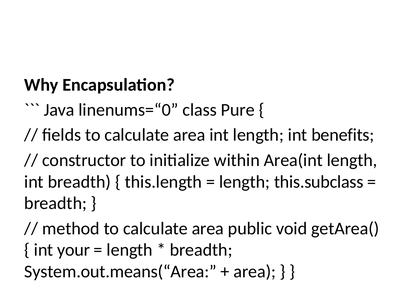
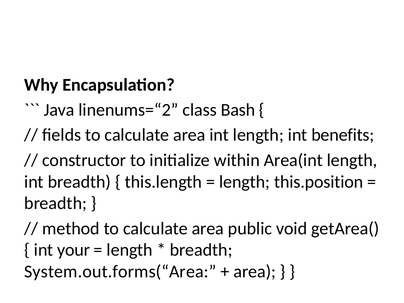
linenums=“0: linenums=“0 -> linenums=“2
Pure: Pure -> Bash
this.subclass: this.subclass -> this.position
System.out.means(“Area: System.out.means(“Area -> System.out.forms(“Area
